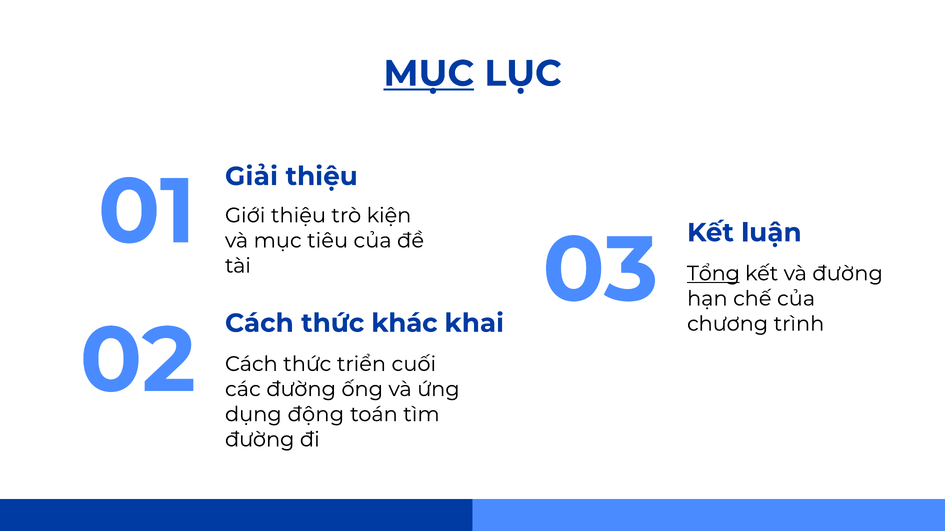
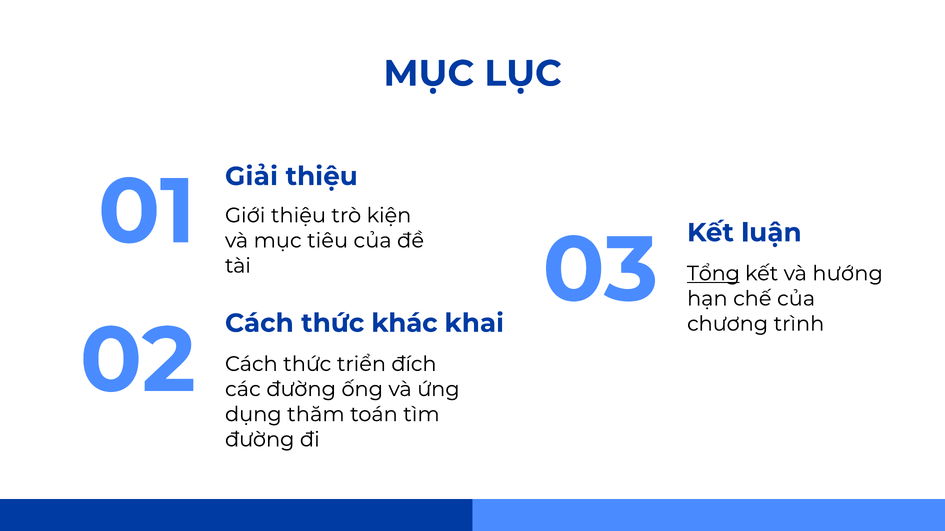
MỤC at (429, 74) underline: present -> none
và đường: đường -> hướng
cuối: cuối -> đích
động: động -> thăm
